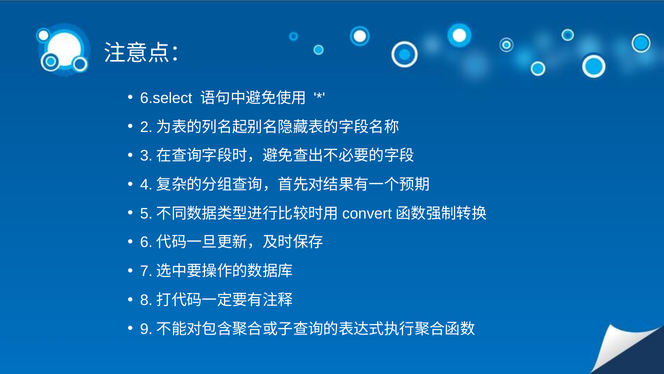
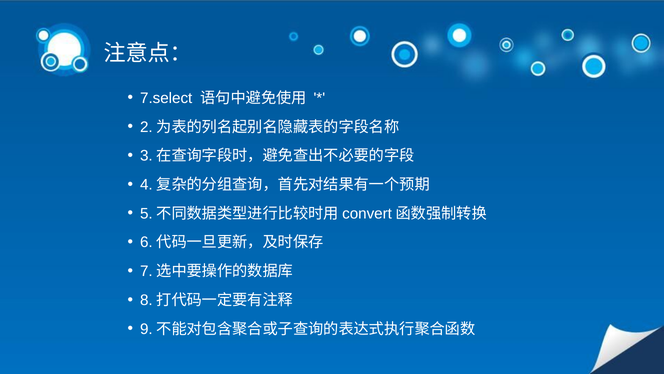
6.select: 6.select -> 7.select
